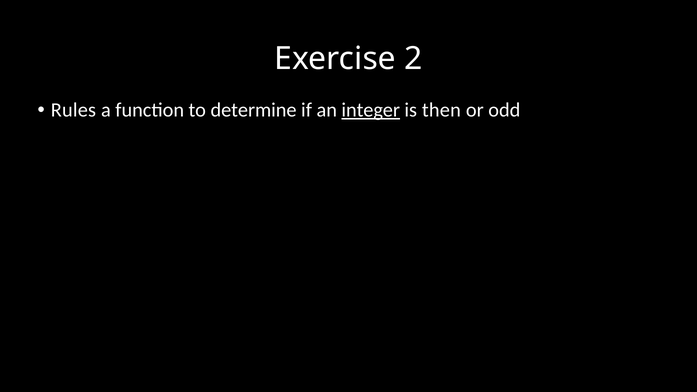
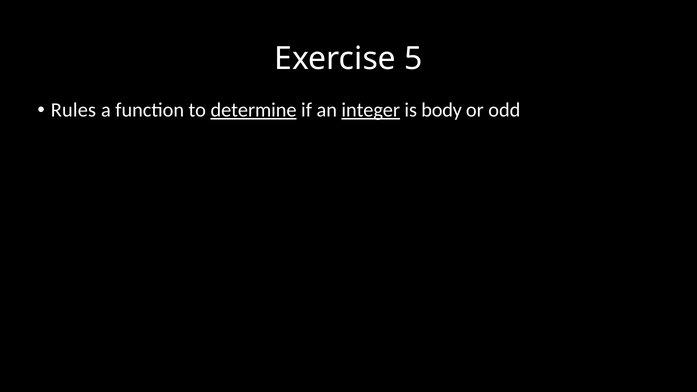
2: 2 -> 5
determine underline: none -> present
then: then -> body
